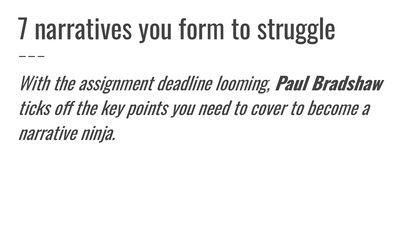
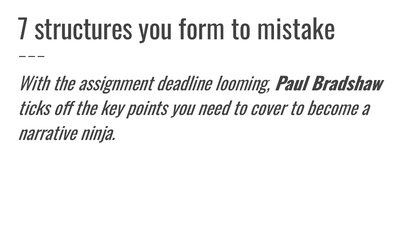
narratives: narratives -> structures
struggle: struggle -> mistake
